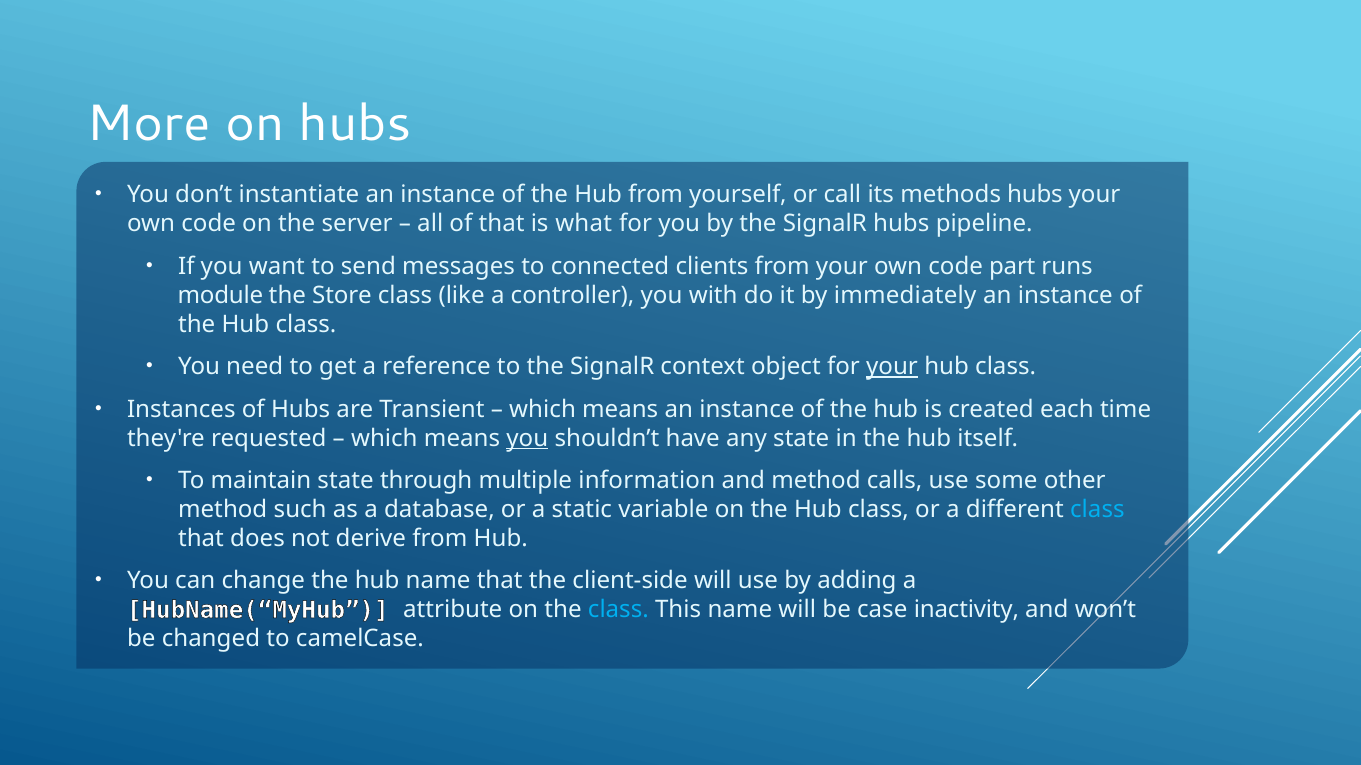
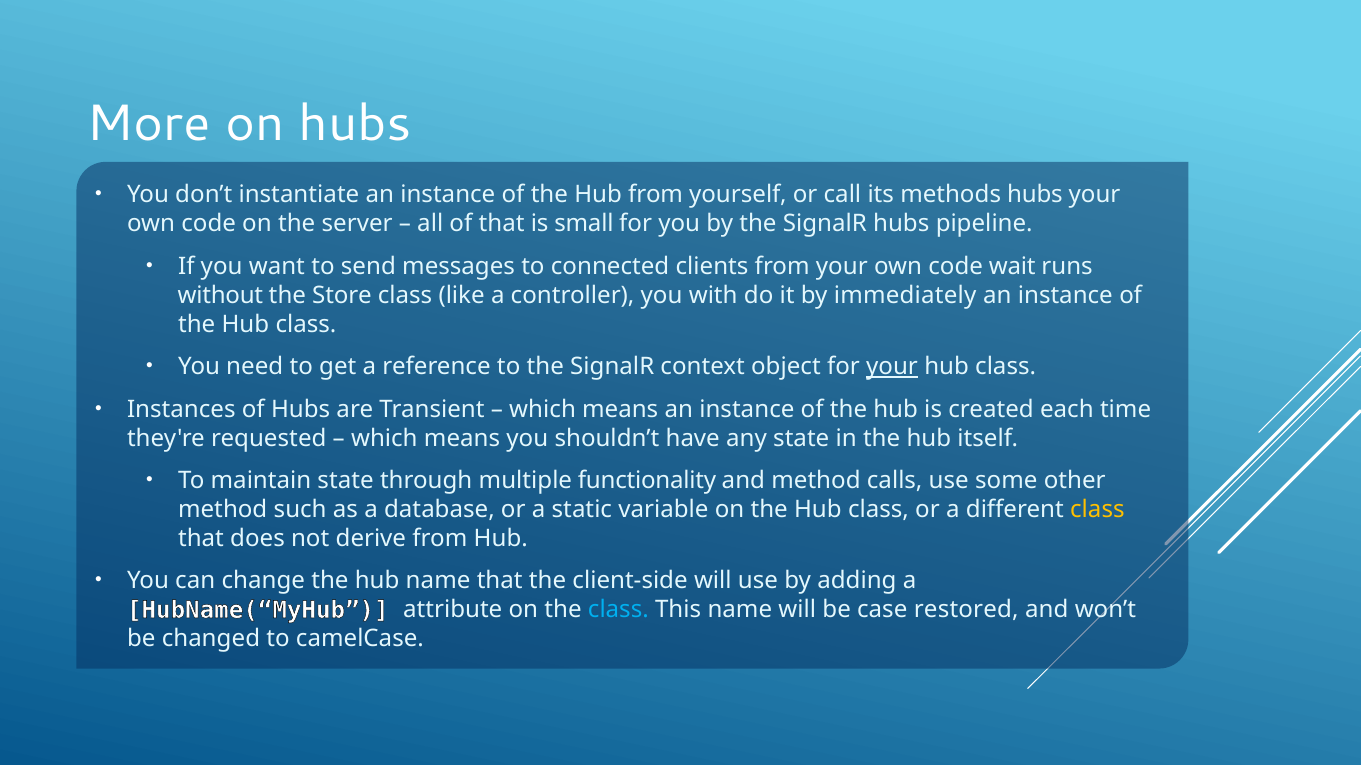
what: what -> small
part: part -> wait
module: module -> without
you at (527, 438) underline: present -> none
information: information -> functionality
class at (1097, 510) colour: light blue -> yellow
inactivity: inactivity -> restored
